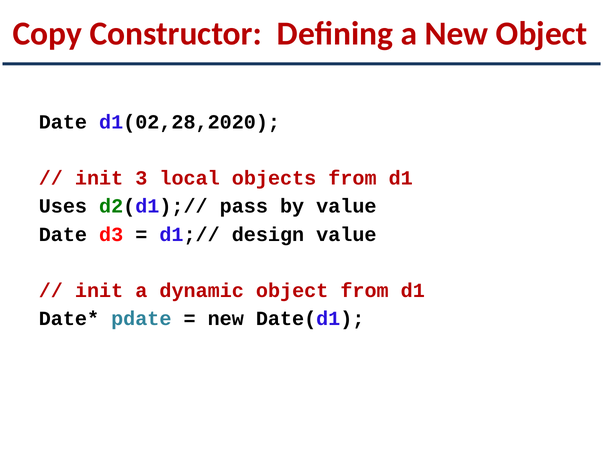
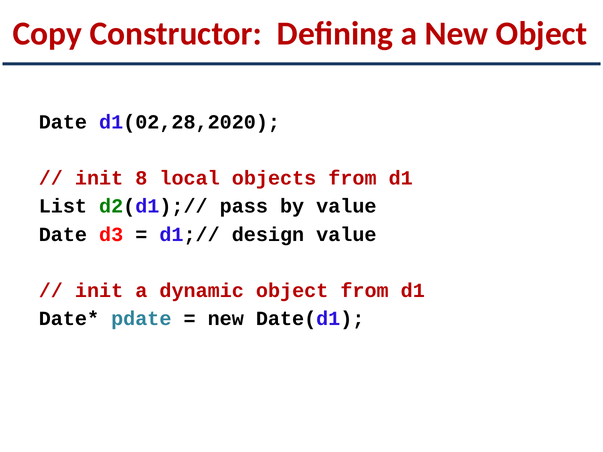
3: 3 -> 8
Uses: Uses -> List
